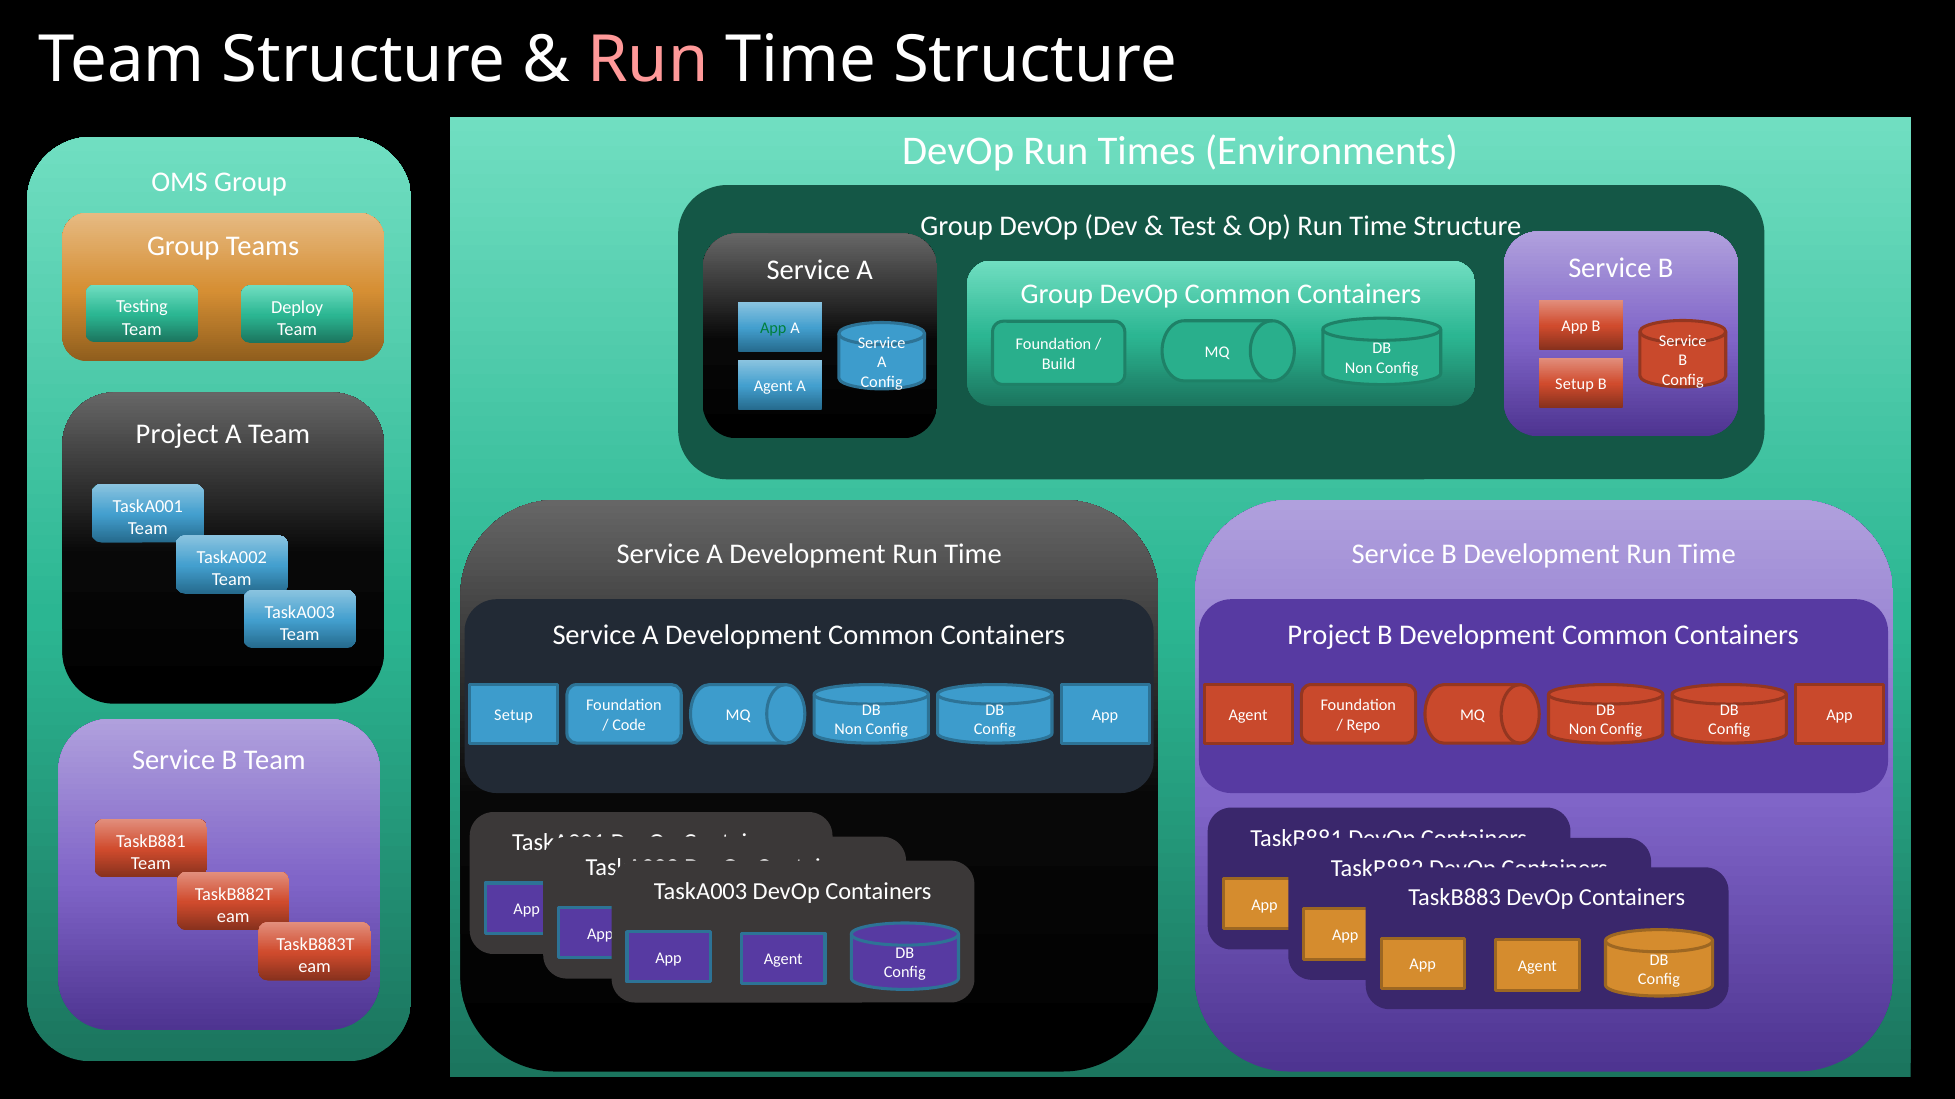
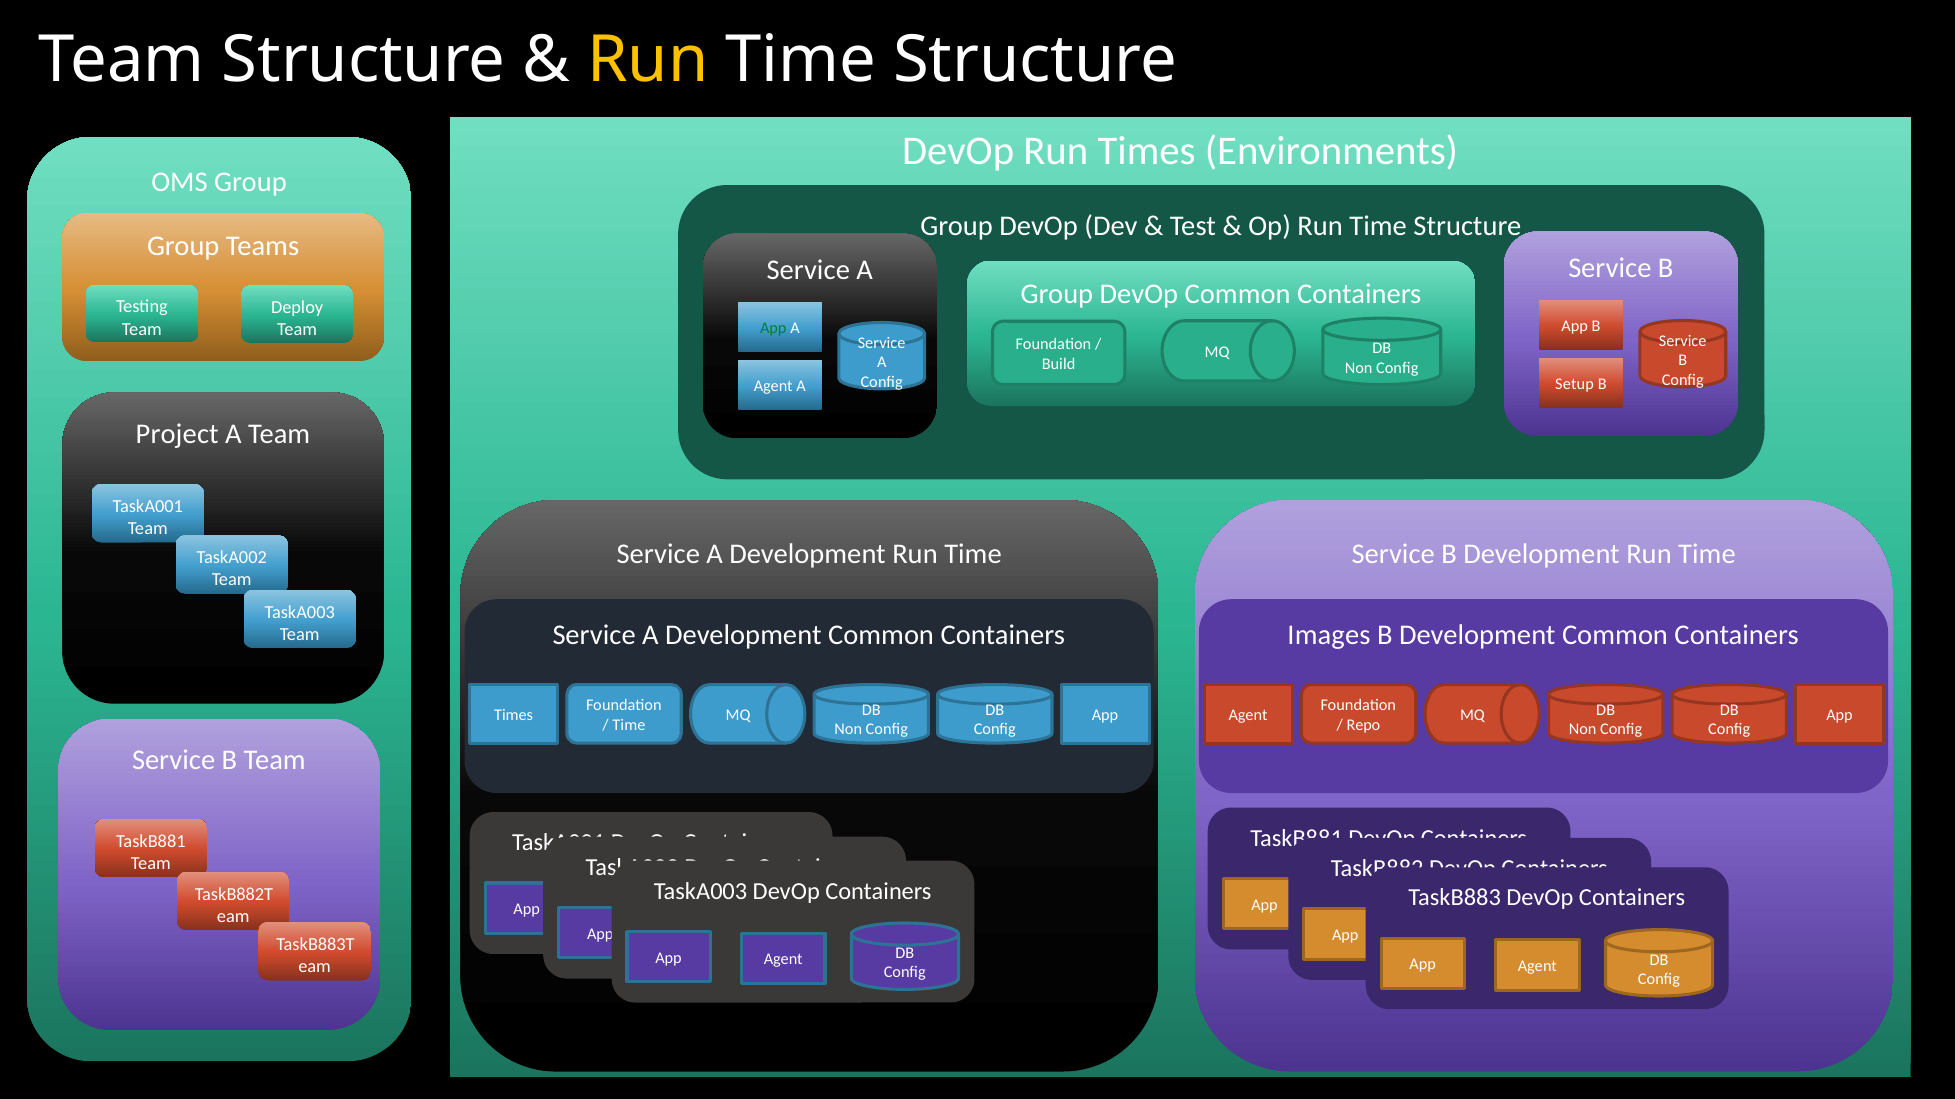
Run at (648, 61) colour: pink -> yellow
Project at (1329, 635): Project -> Images
Setup at (513, 715): Setup -> Times
Code at (629, 725): Code -> Time
